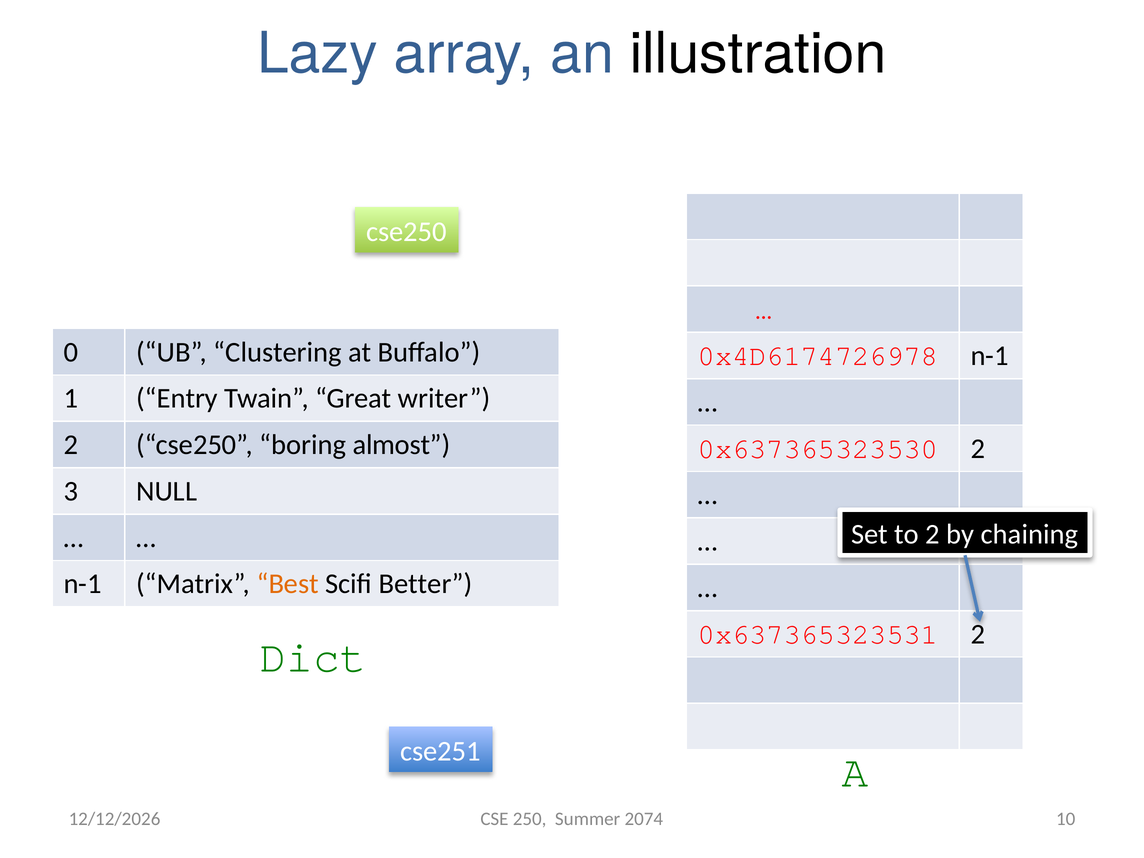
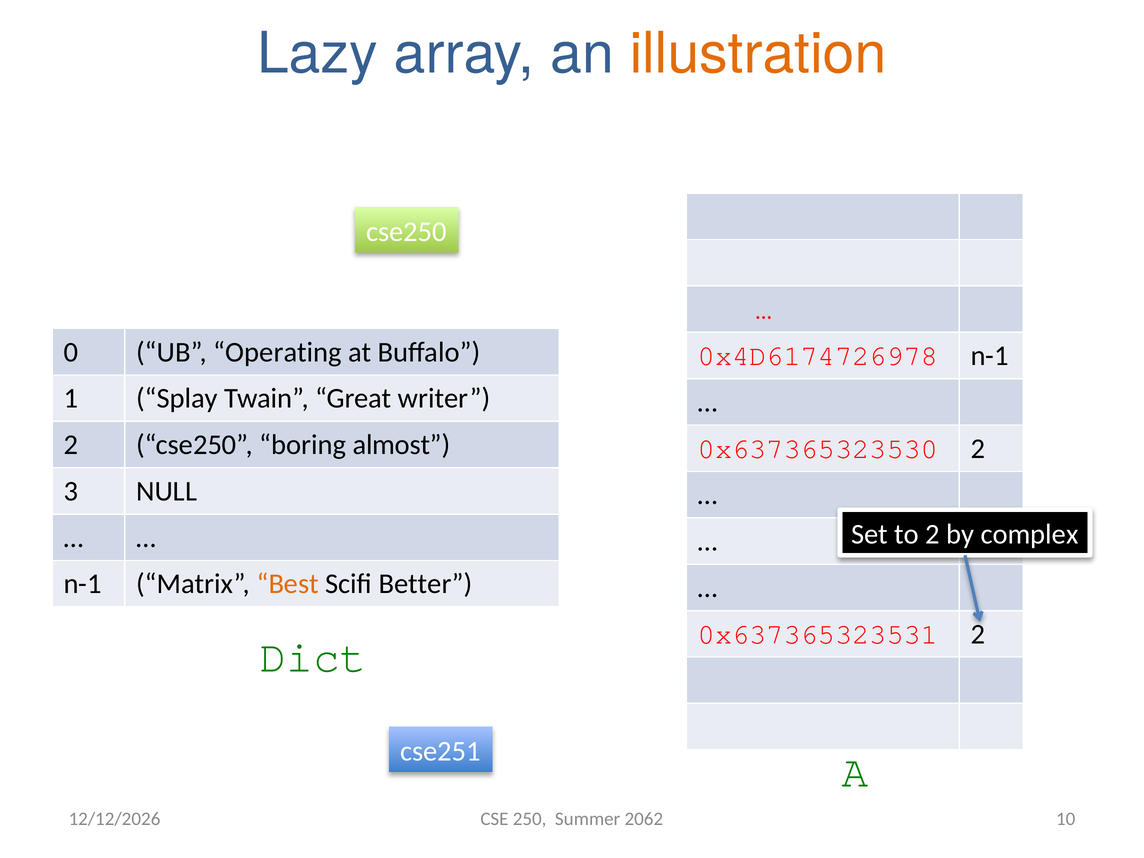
illustration colour: black -> orange
Clustering: Clustering -> Operating
Entry: Entry -> Splay
chaining: chaining -> complex
2074: 2074 -> 2062
